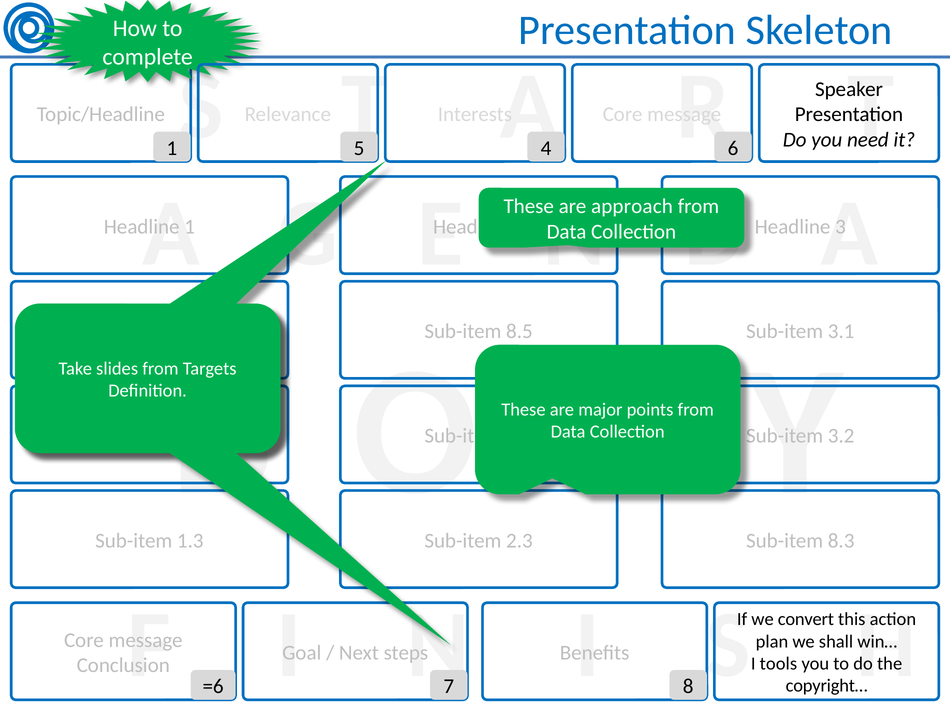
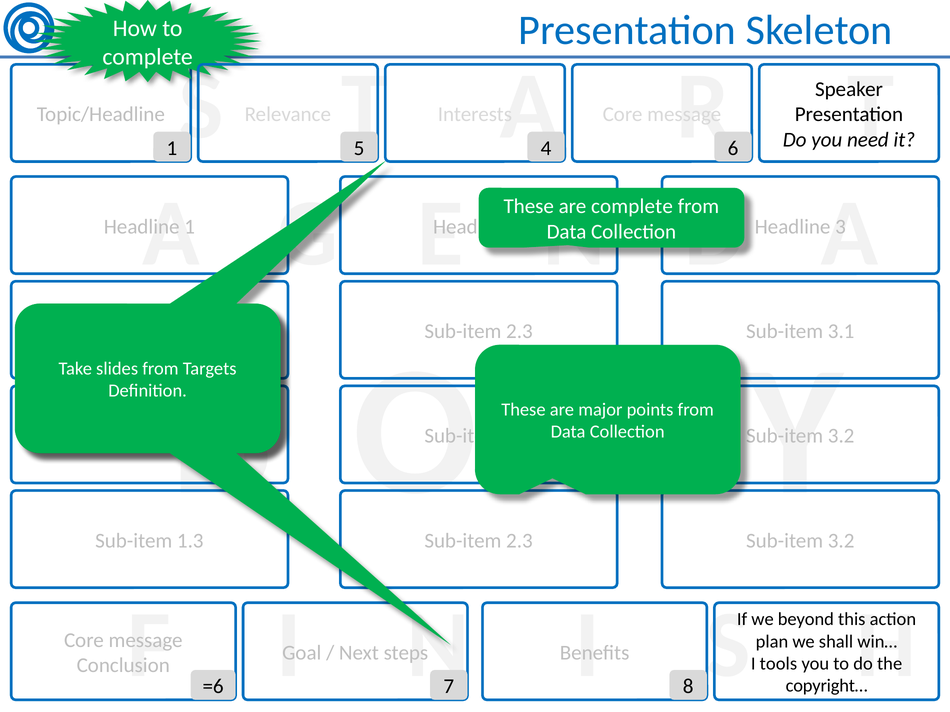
approach at (632, 207): approach -> complete
8.5 at (519, 331): 8.5 -> 2.3
8.3 at (841, 541): 8.3 -> 3.2
convert: convert -> beyond
